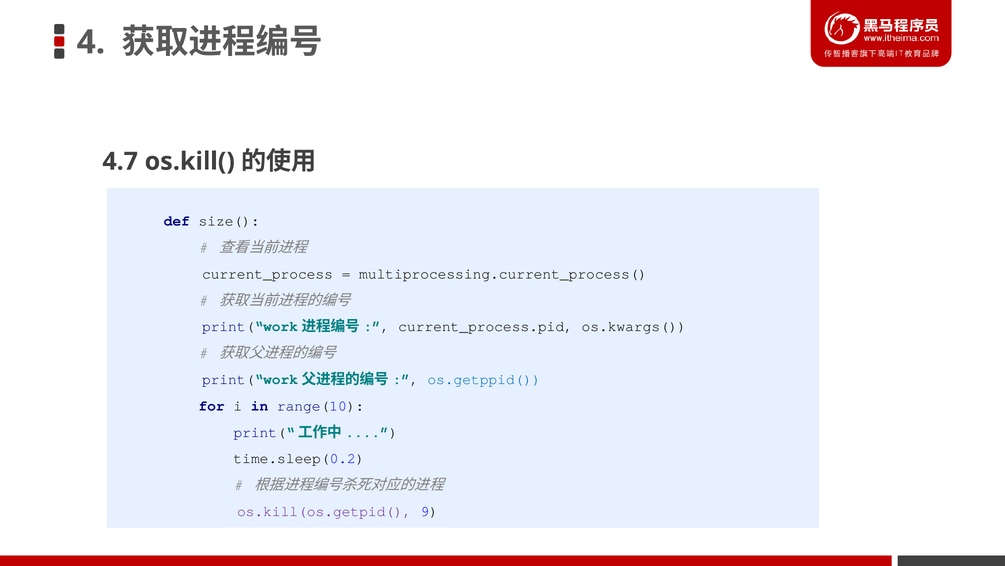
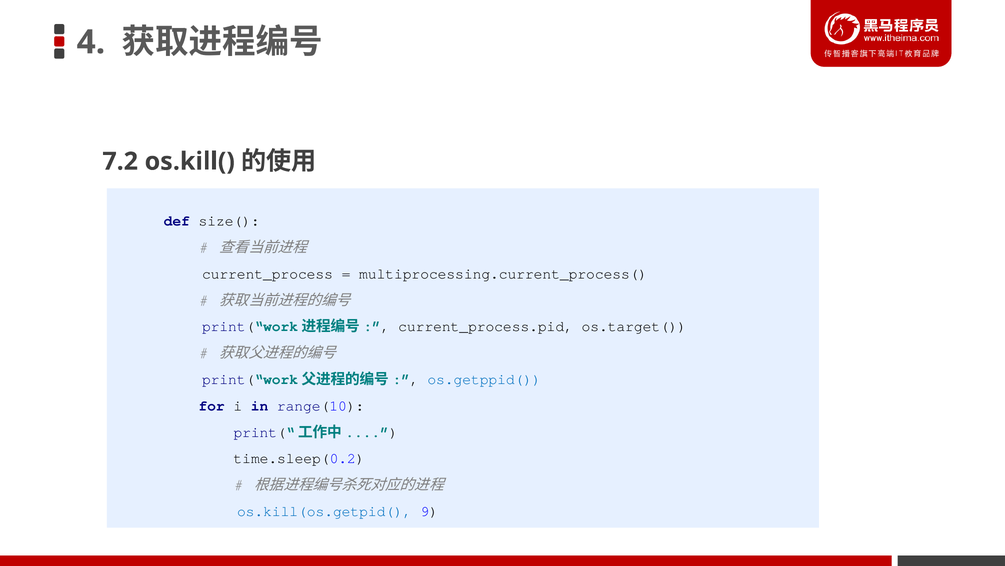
4.7: 4.7 -> 7.2
os.kwargs(: os.kwargs( -> os.target(
os.kill(os.getpid( colour: purple -> blue
